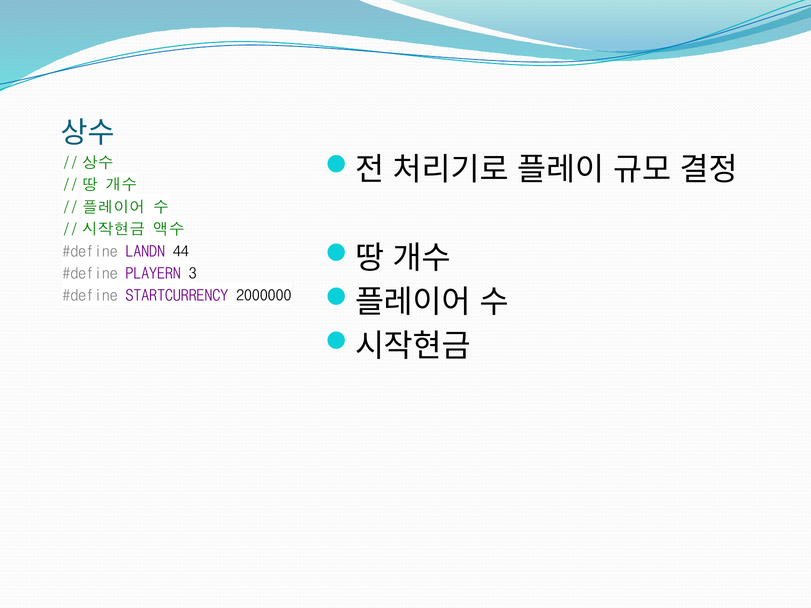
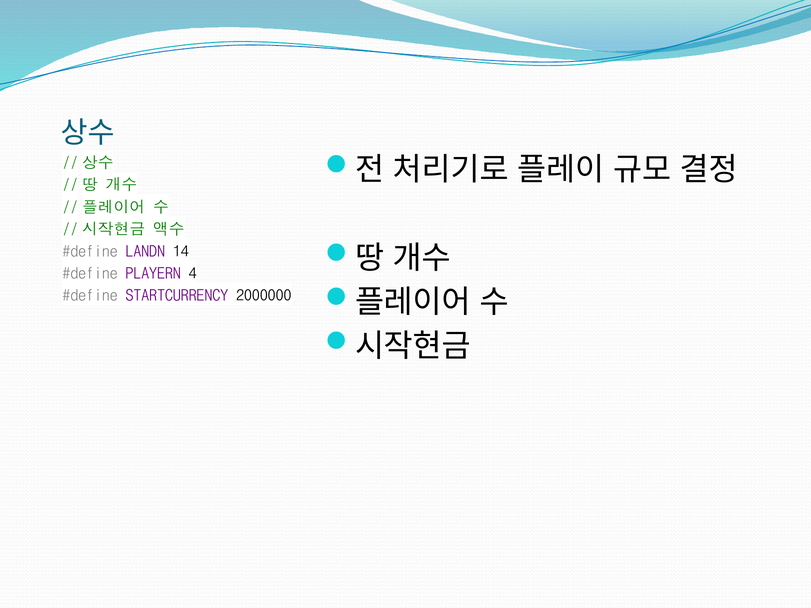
44: 44 -> 14
3: 3 -> 4
